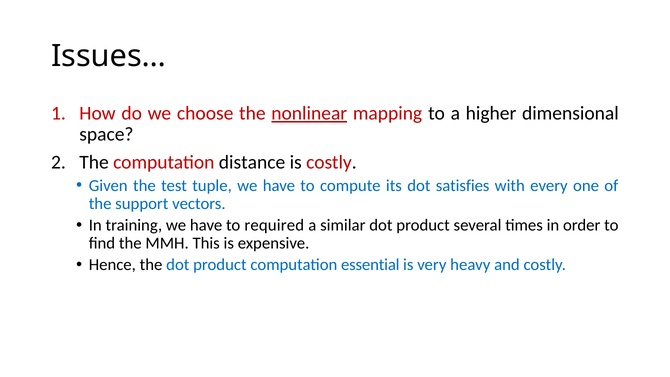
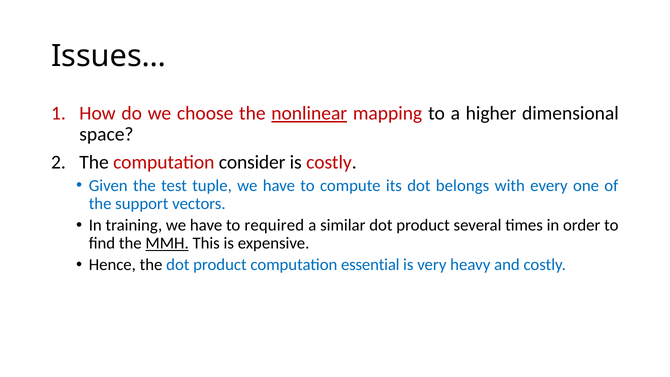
distance: distance -> consider
satisfies: satisfies -> belongs
MMH underline: none -> present
